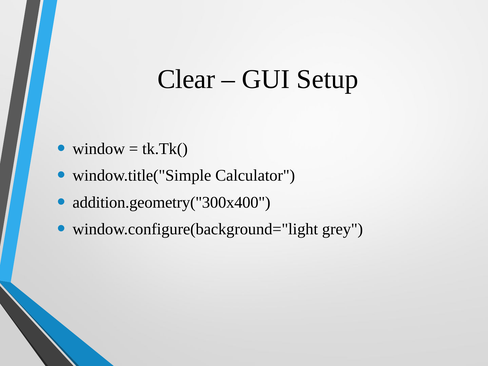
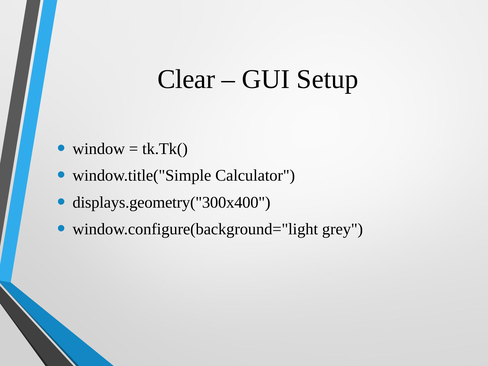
addition.geometry("300x400: addition.geometry("300x400 -> displays.geometry("300x400
